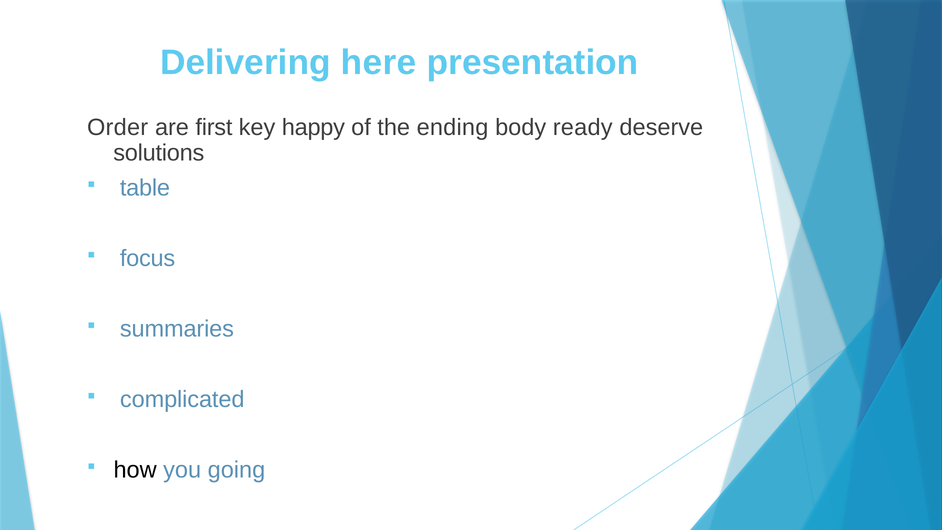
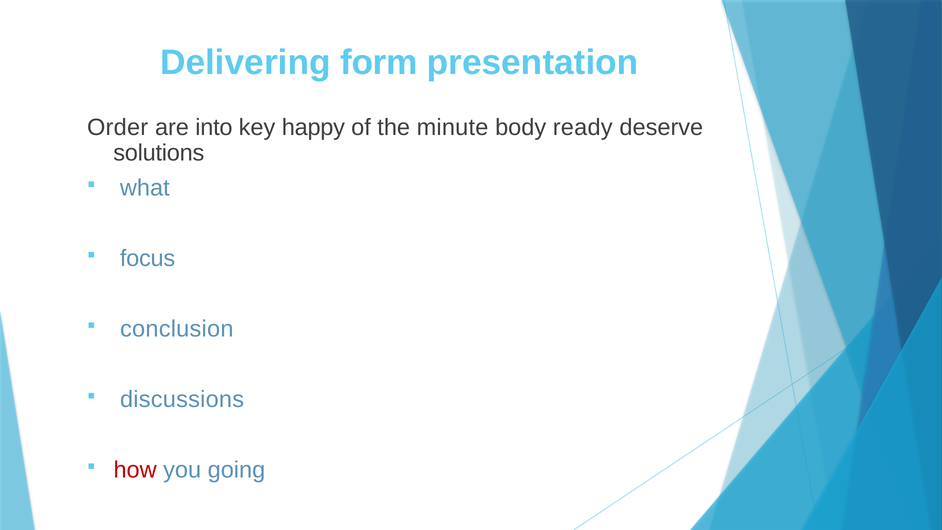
here: here -> form
first: first -> into
ending: ending -> minute
table: table -> what
summaries: summaries -> conclusion
complicated: complicated -> discussions
how colour: black -> red
